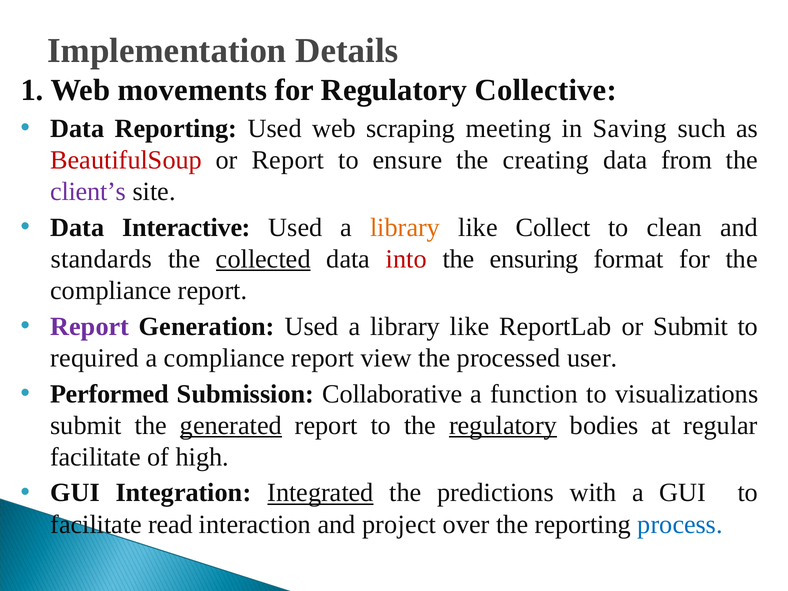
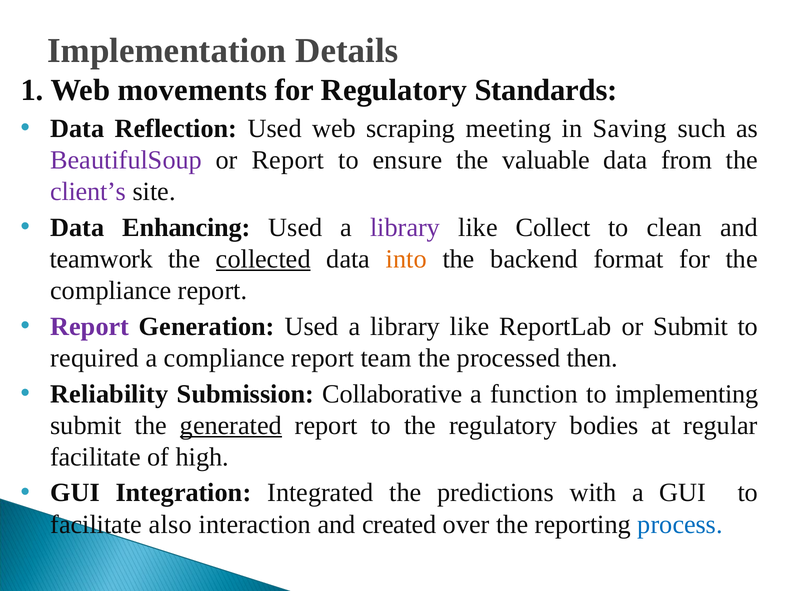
Collective: Collective -> Standards
Data Reporting: Reporting -> Reflection
BeautifulSoup colour: red -> purple
creating: creating -> valuable
Interactive: Interactive -> Enhancing
library at (405, 228) colour: orange -> purple
standards: standards -> teamwork
into colour: red -> orange
ensuring: ensuring -> backend
view: view -> team
user: user -> then
Performed: Performed -> Reliability
visualizations: visualizations -> implementing
regulatory at (503, 425) underline: present -> none
Integrated underline: present -> none
read: read -> also
project: project -> created
